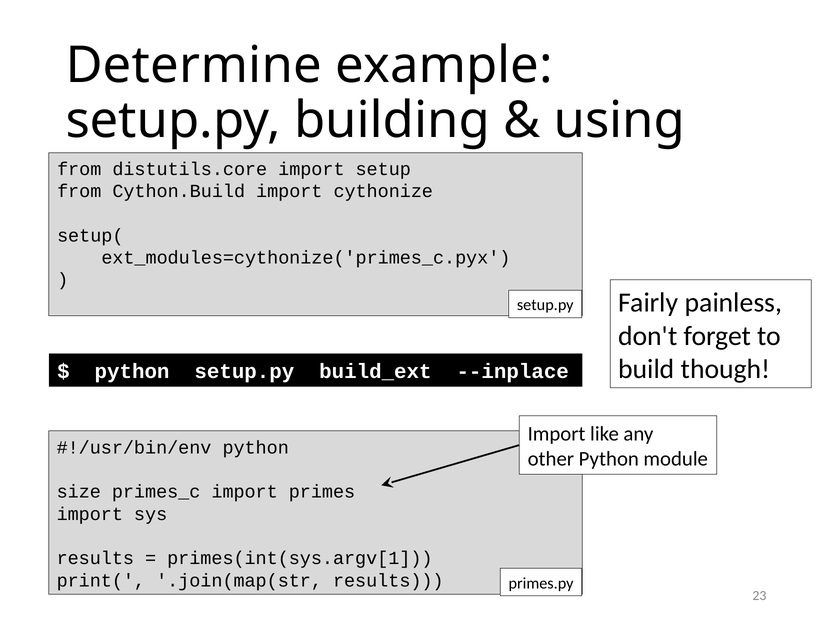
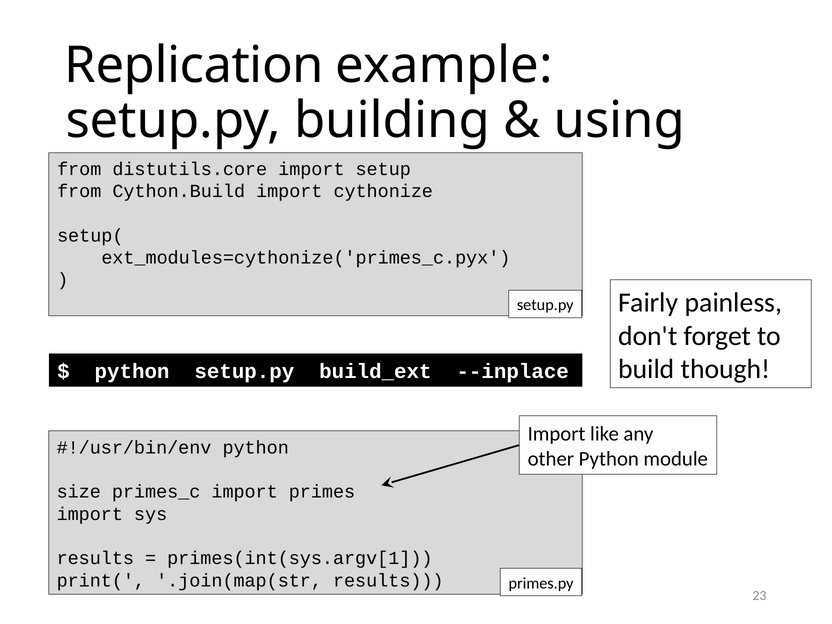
Determine: Determine -> Replication
